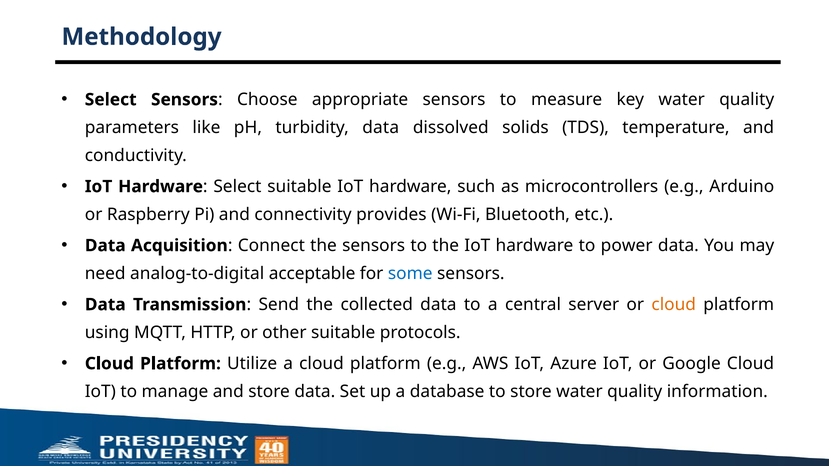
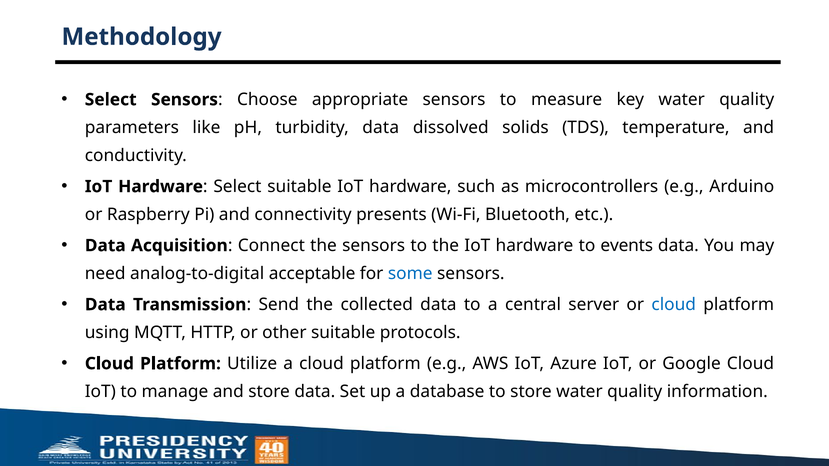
provides: provides -> presents
power: power -> events
cloud at (674, 305) colour: orange -> blue
